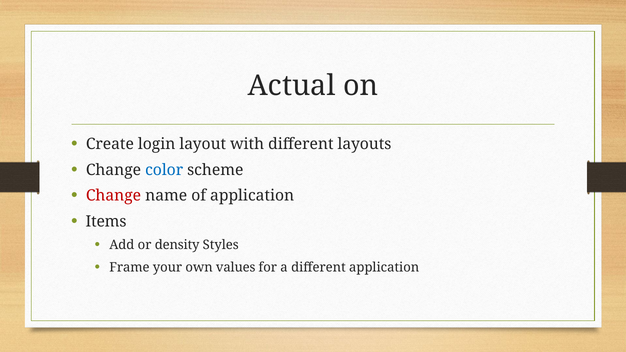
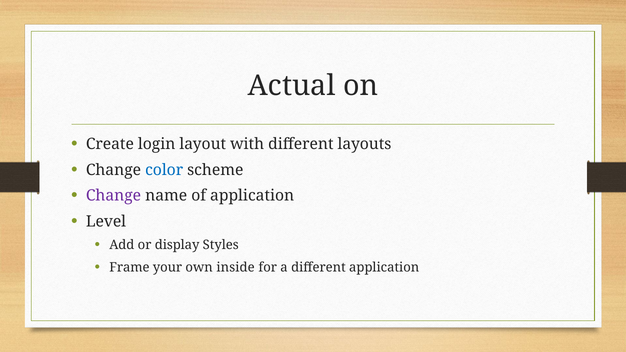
Change at (113, 196) colour: red -> purple
Items: Items -> Level
density: density -> display
values: values -> inside
